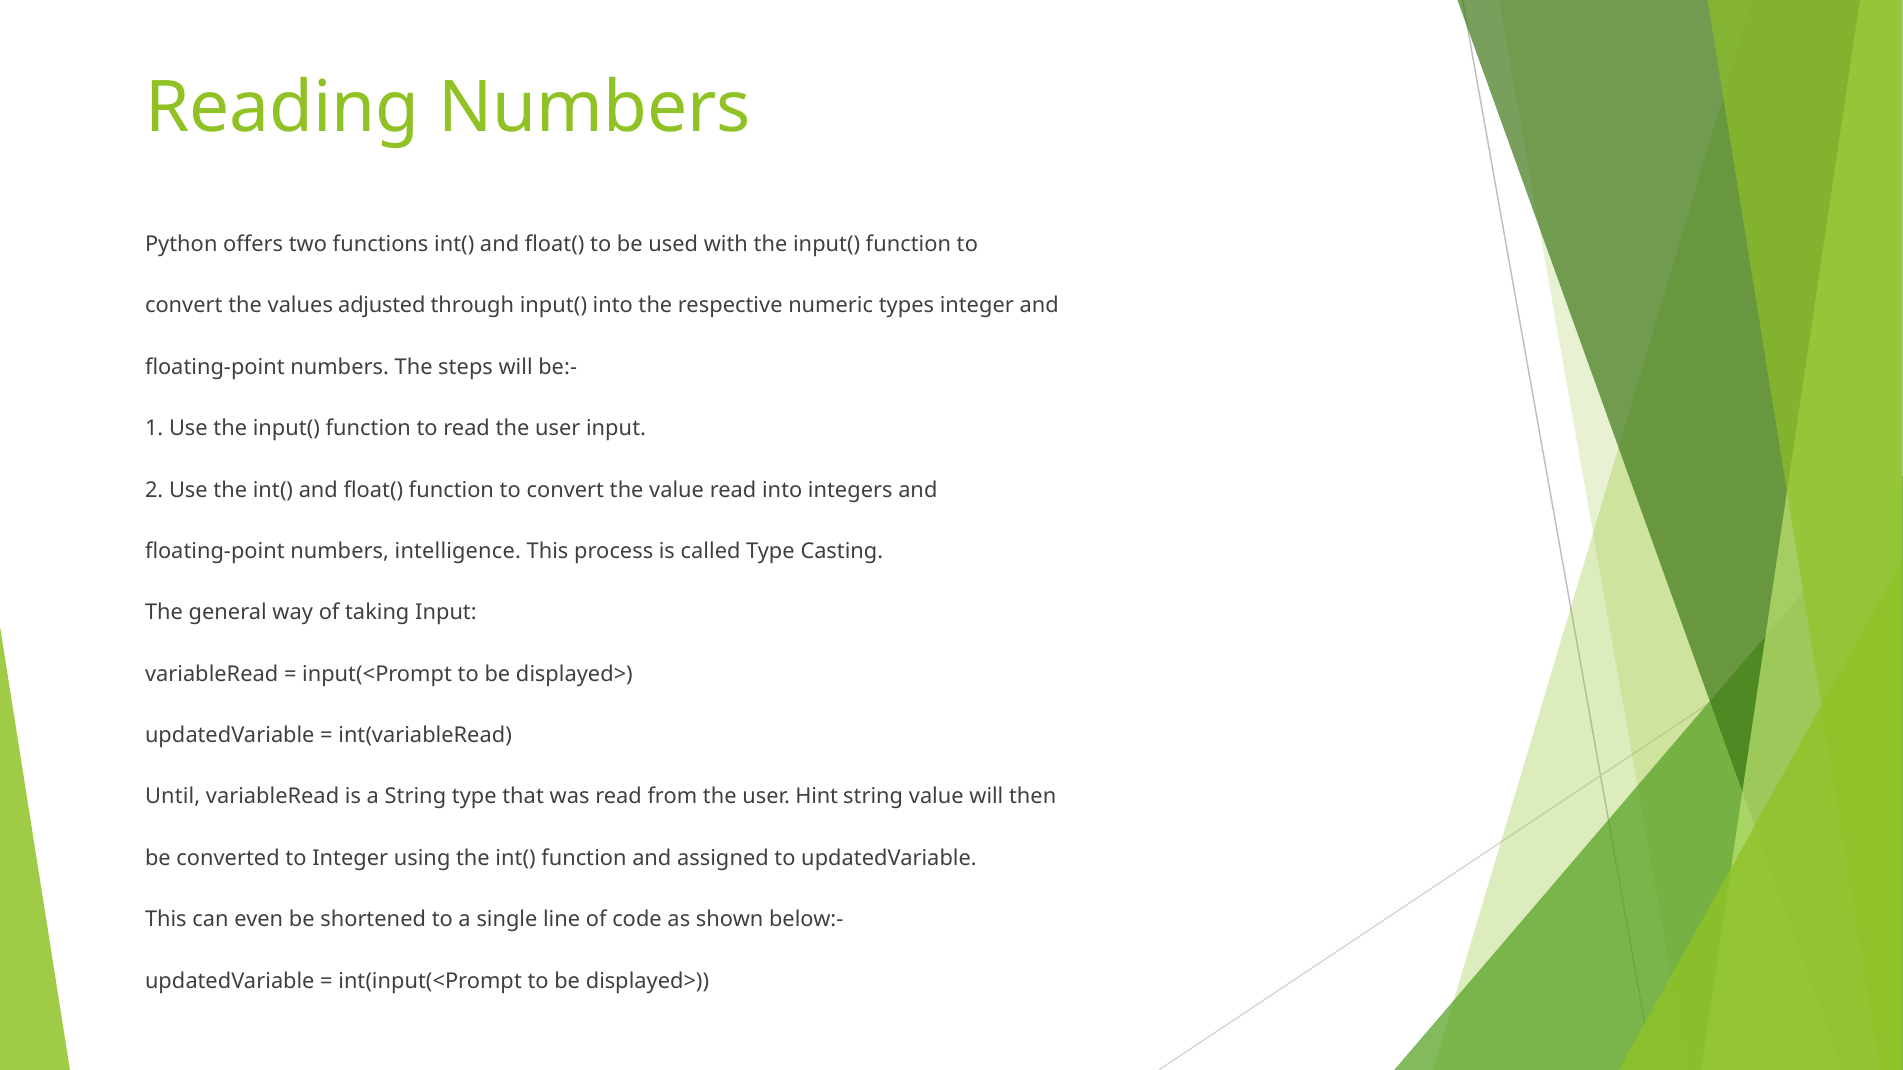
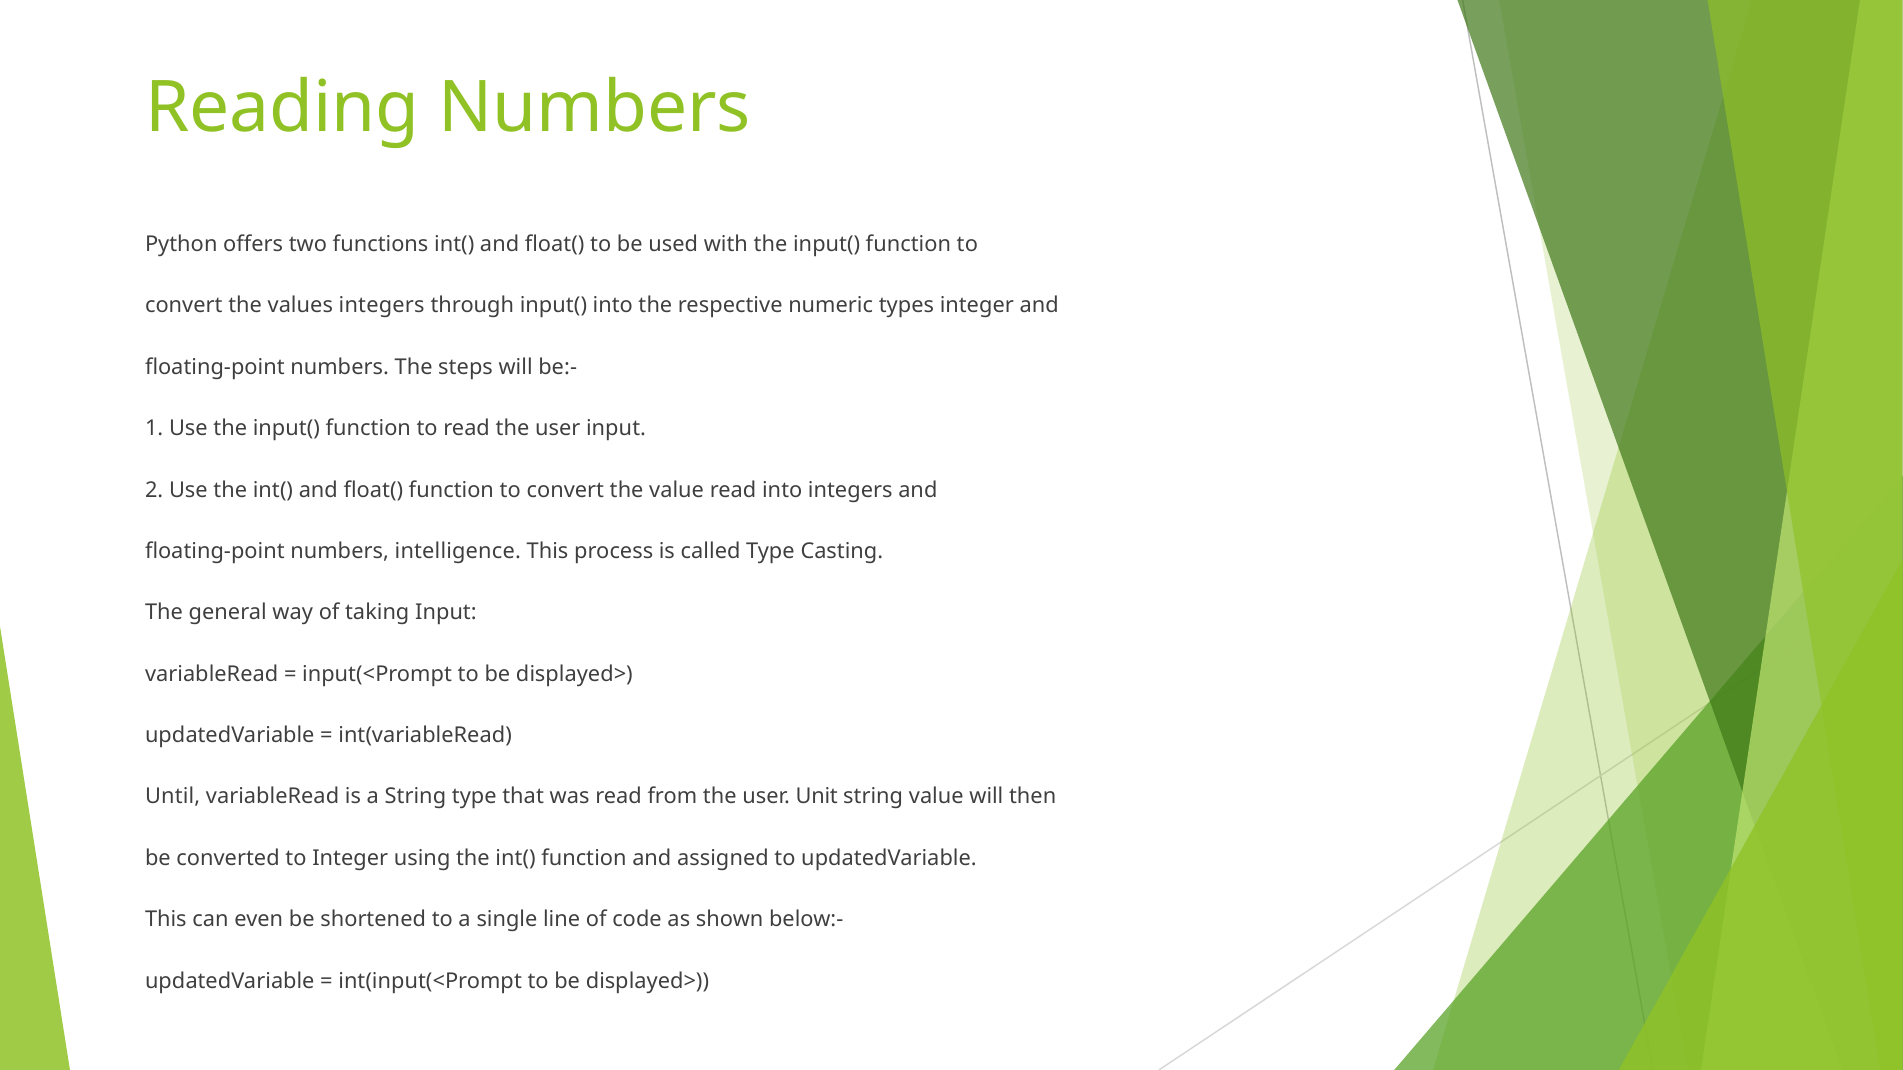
values adjusted: adjusted -> integers
Hint: Hint -> Unit
